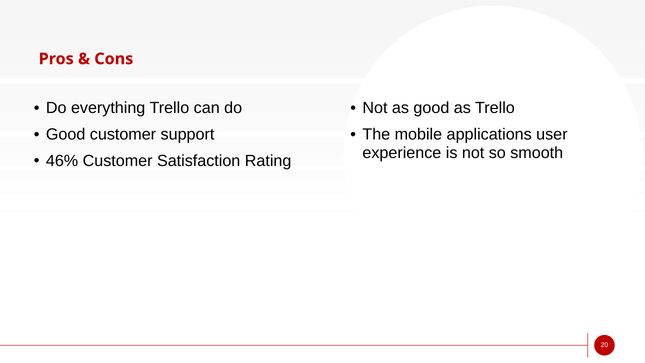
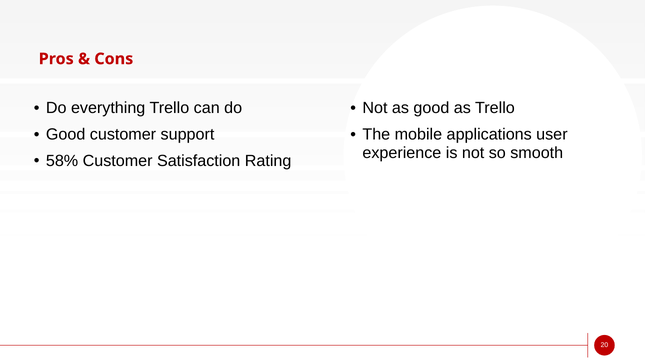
46%: 46% -> 58%
